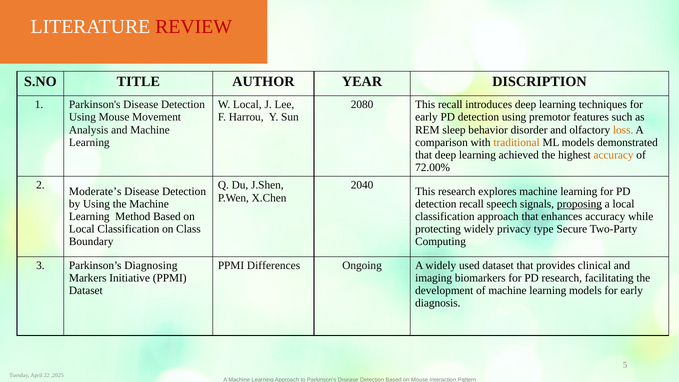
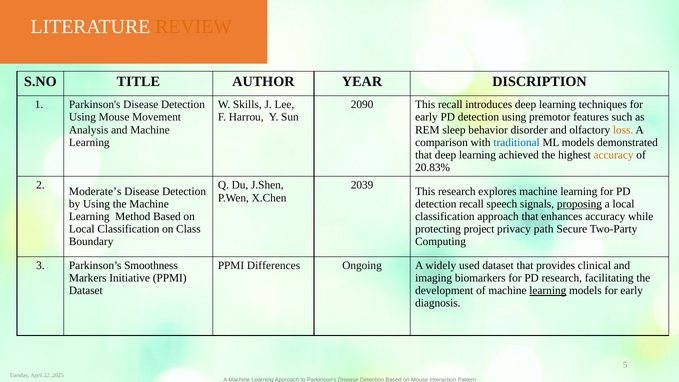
REVIEW colour: red -> orange
W Local: Local -> Skills
2080: 2080 -> 2090
traditional colour: orange -> blue
72.00%: 72.00% -> 20.83%
2040: 2040 -> 2039
protecting widely: widely -> project
type: type -> path
Diagnosing: Diagnosing -> Smoothness
learning at (548, 291) underline: none -> present
